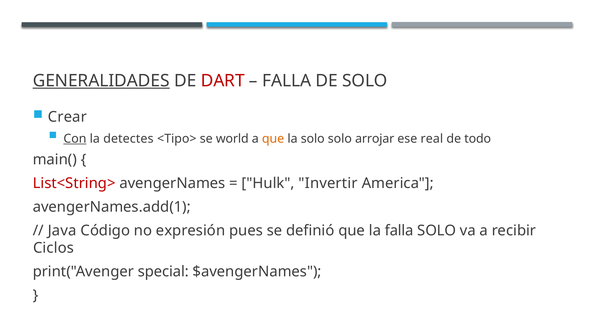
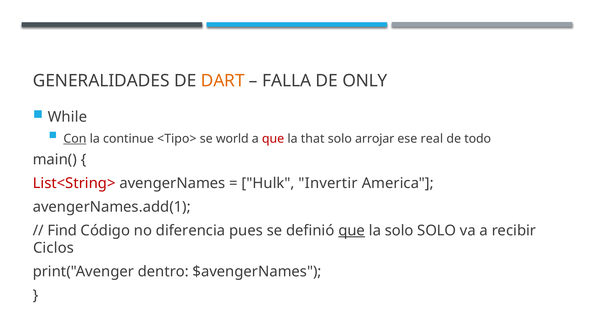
GENERALIDADES underline: present -> none
DART colour: red -> orange
DE SOLO: SOLO -> ONLY
Crear: Crear -> While
detectes: detectes -> continue
que at (273, 139) colour: orange -> red
la solo: solo -> that
Java: Java -> Find
expresión: expresión -> diferencia
que at (352, 231) underline: none -> present
la falla: falla -> solo
special: special -> dentro
